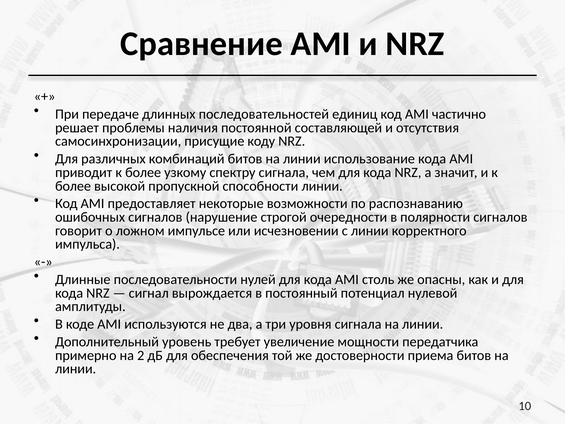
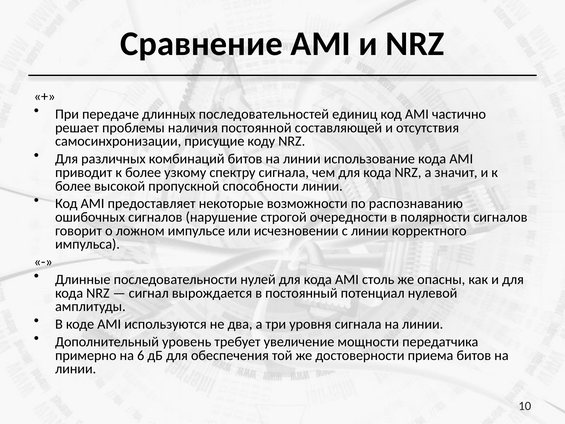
2: 2 -> 6
